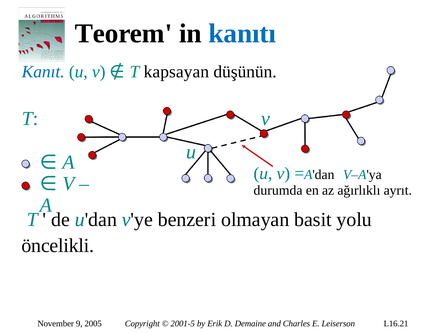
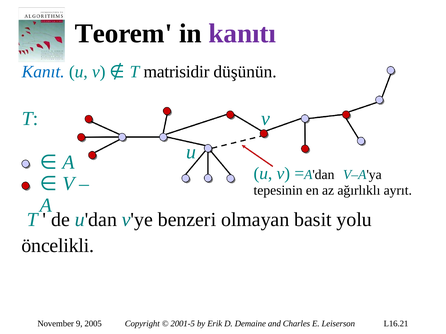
kanıtı colour: blue -> purple
kapsayan: kapsayan -> matrisidir
durumda: durumda -> tepesinin
